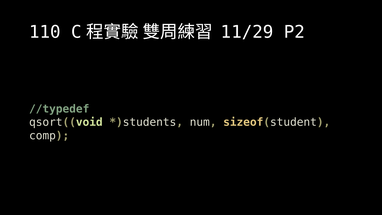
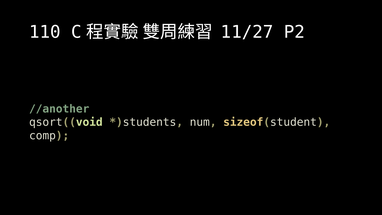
11/29: 11/29 -> 11/27
//typedef: //typedef -> //another
